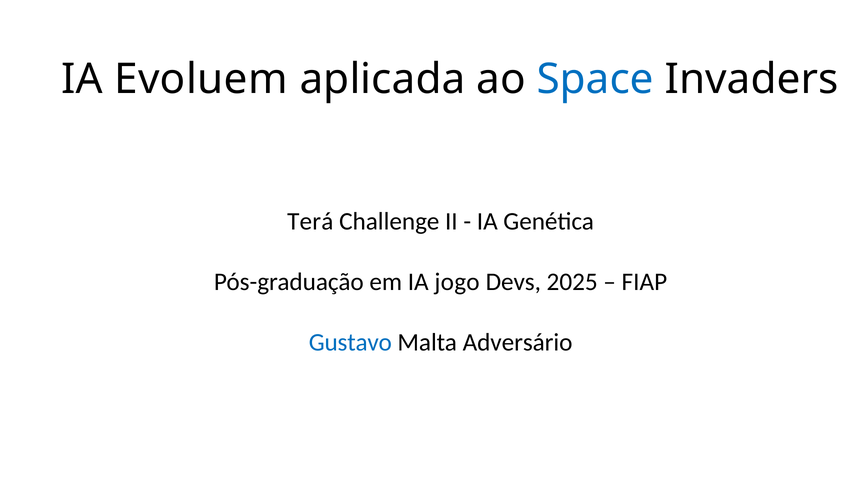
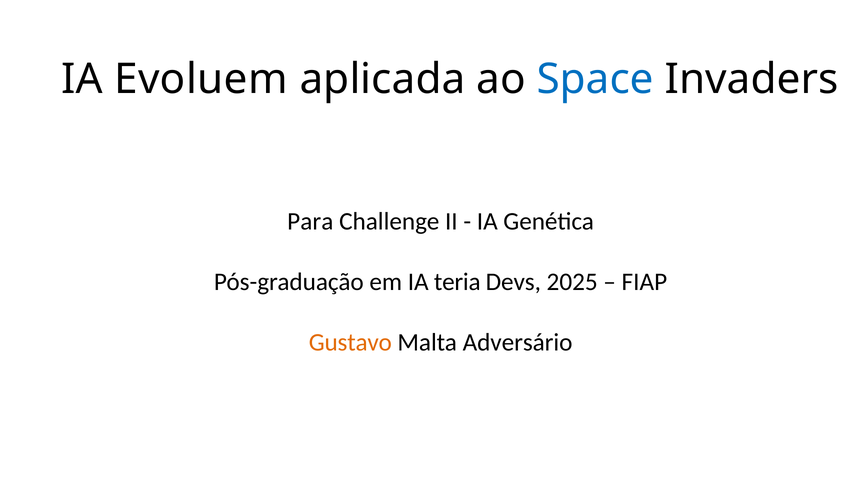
Terá: Terá -> Para
jogo: jogo -> teria
Gustavo colour: blue -> orange
